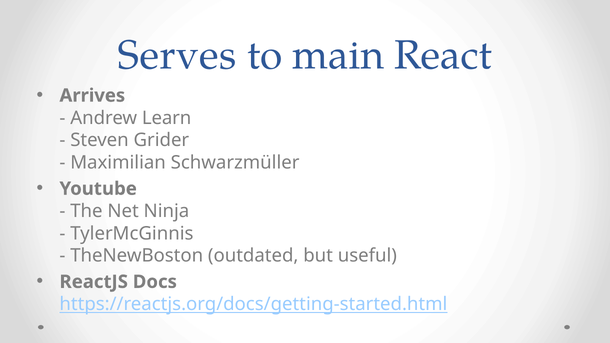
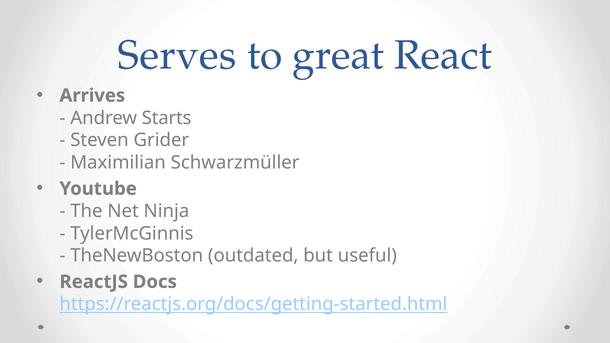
main: main -> great
Learn: Learn -> Starts
